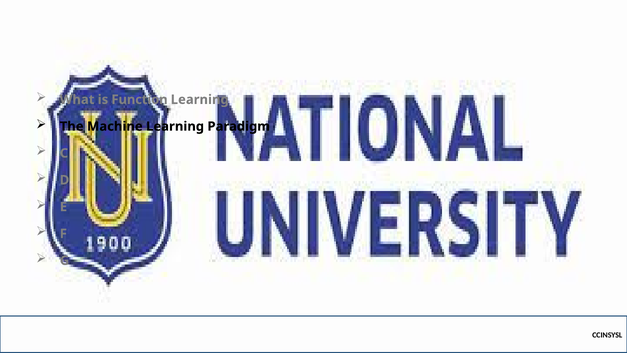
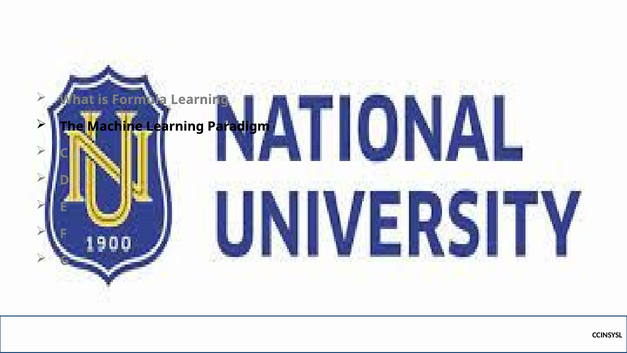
Function: Function -> Formula
